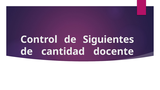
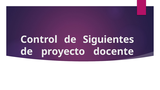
cantidad: cantidad -> proyecto
